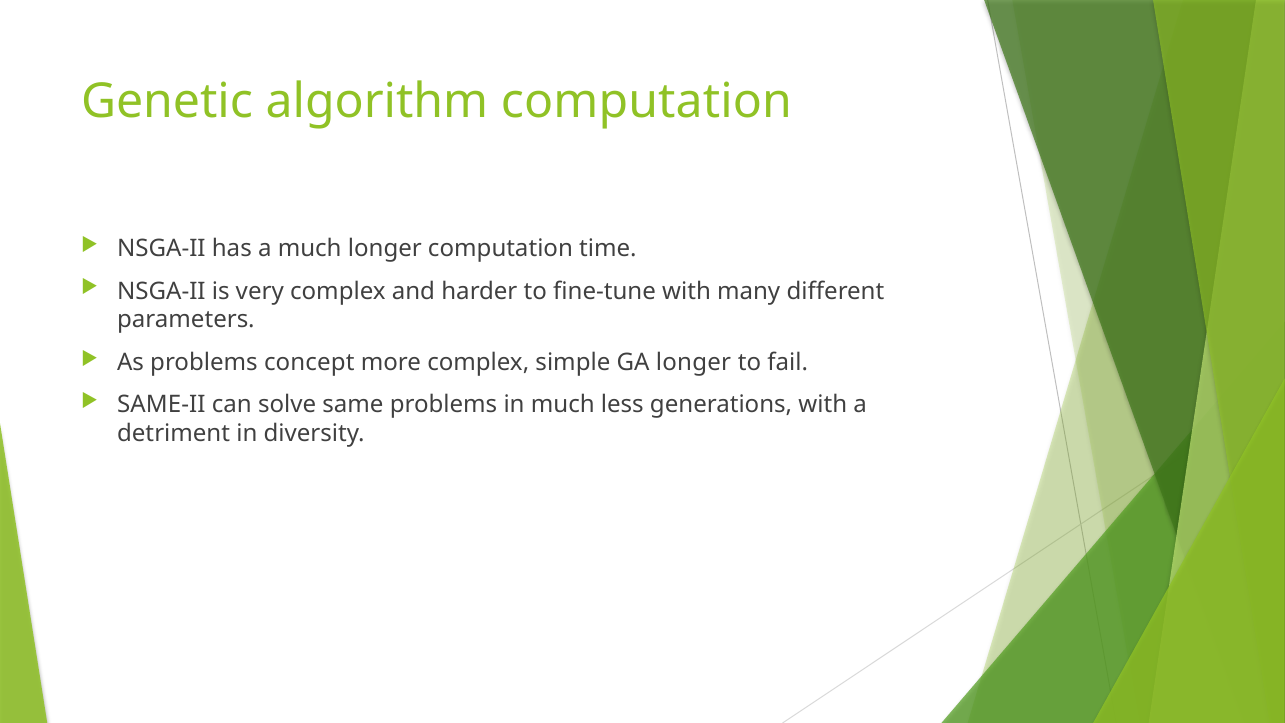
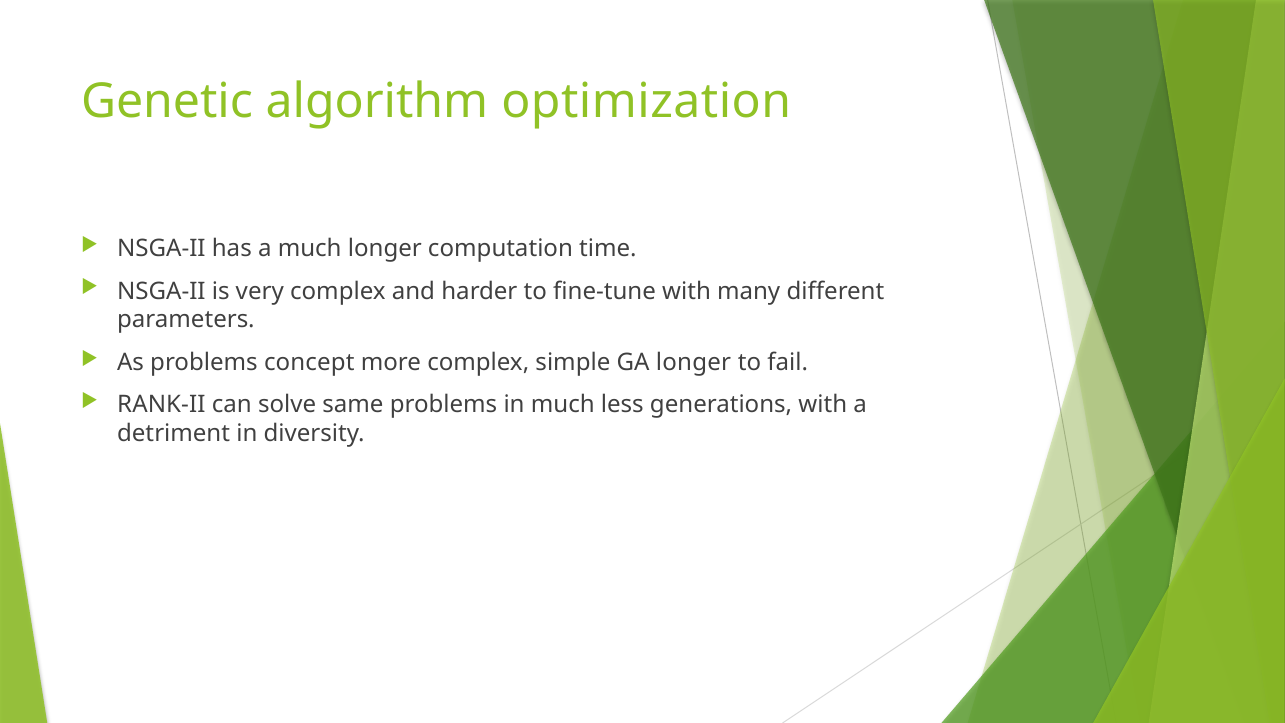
algorithm computation: computation -> optimization
SAME-II: SAME-II -> RANK-II
